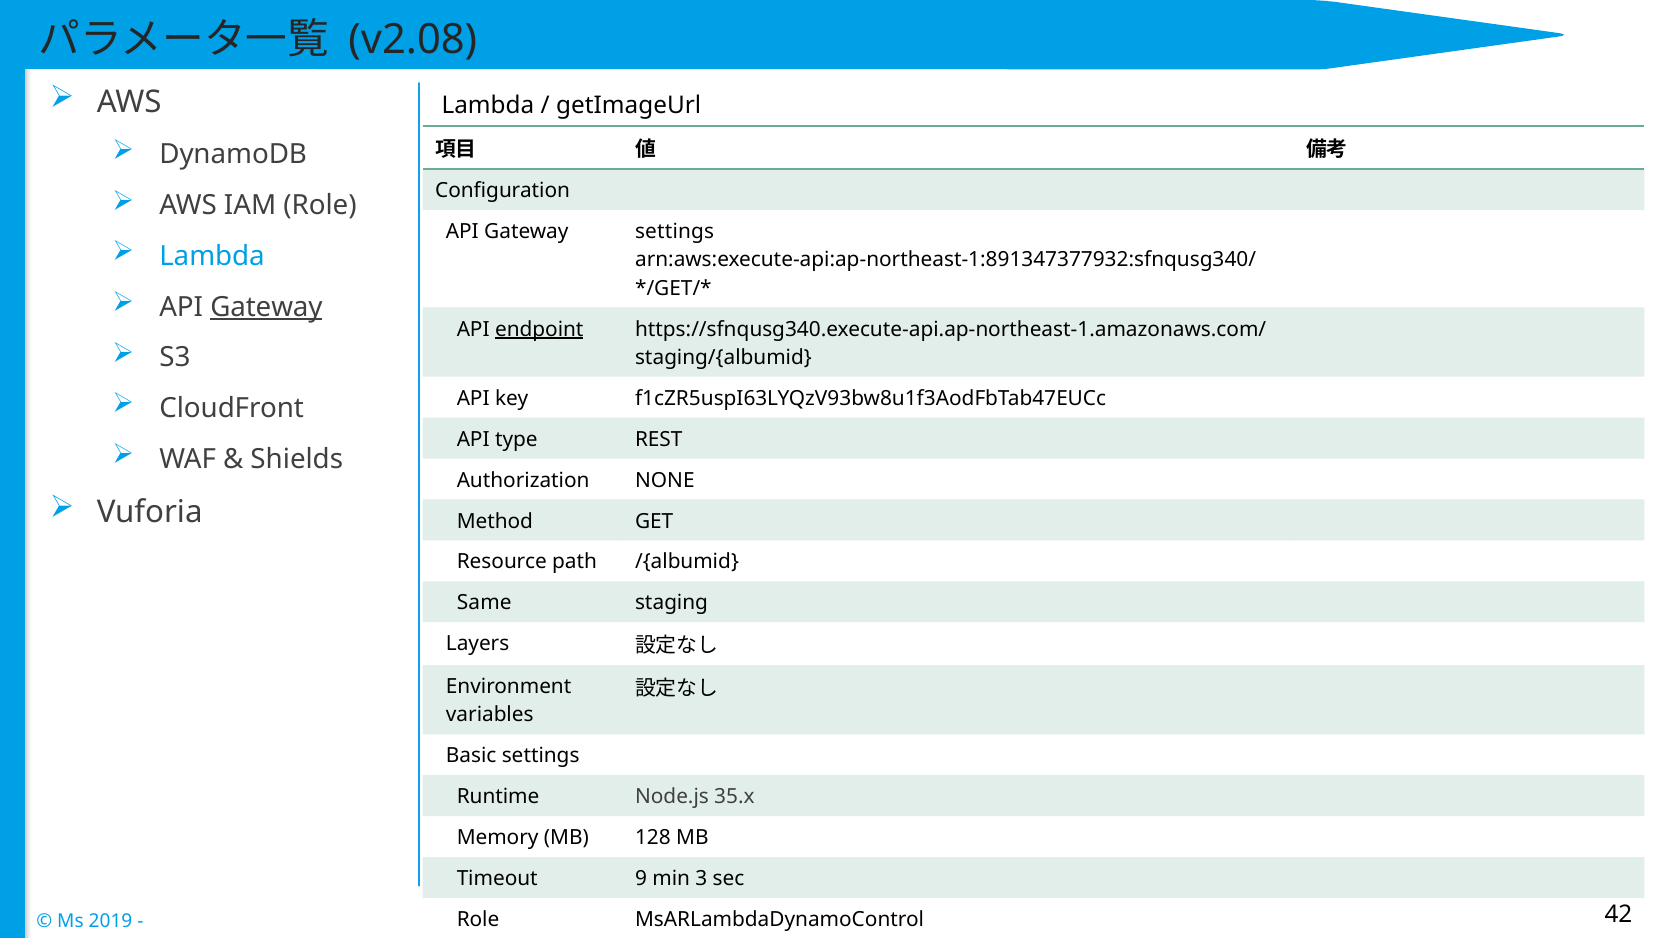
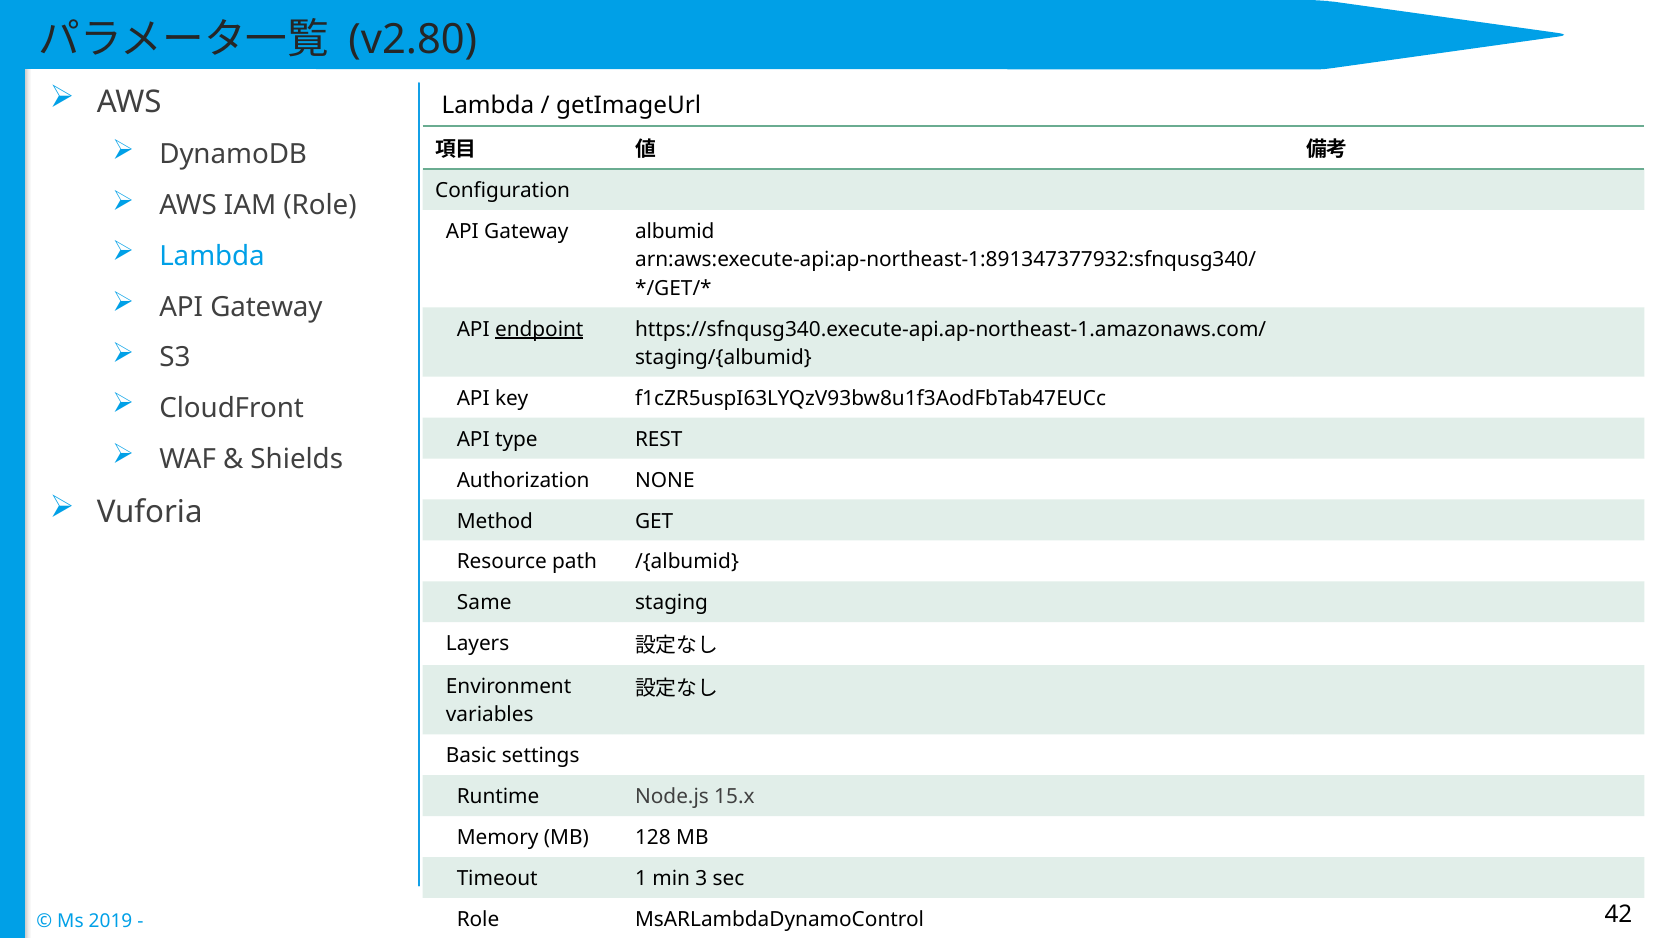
v2.08: v2.08 -> v2.80
Gateway settings: settings -> albumid
Gateway at (266, 307) underline: present -> none
35.x: 35.x -> 15.x
9: 9 -> 1
